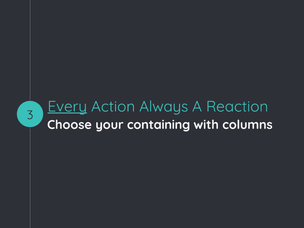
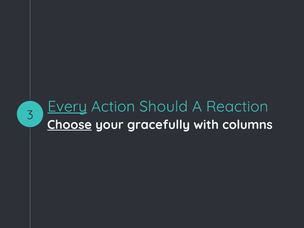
Always: Always -> Should
Choose underline: none -> present
containing: containing -> gracefully
